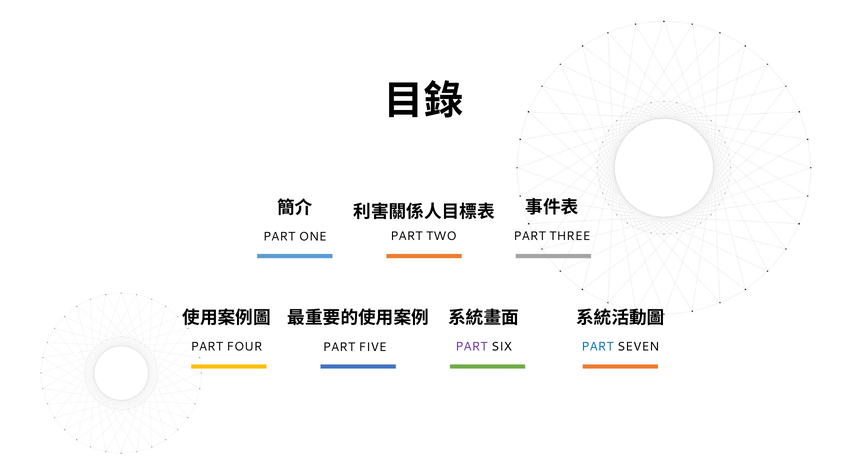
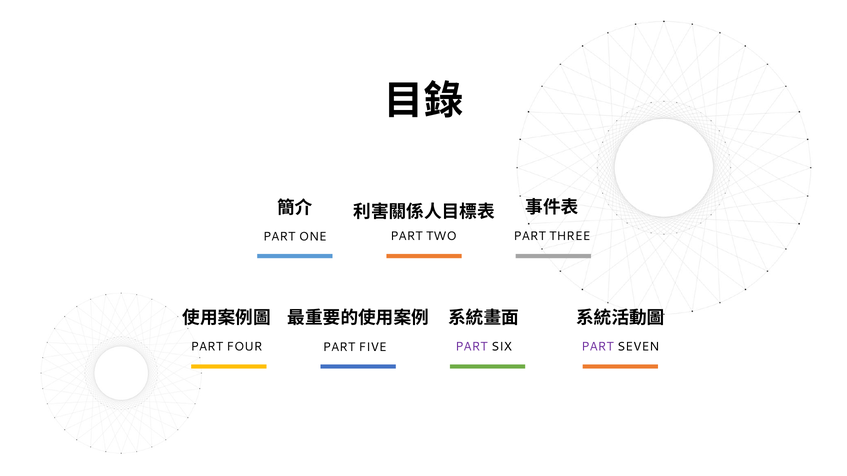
PART at (598, 347) colour: blue -> purple
